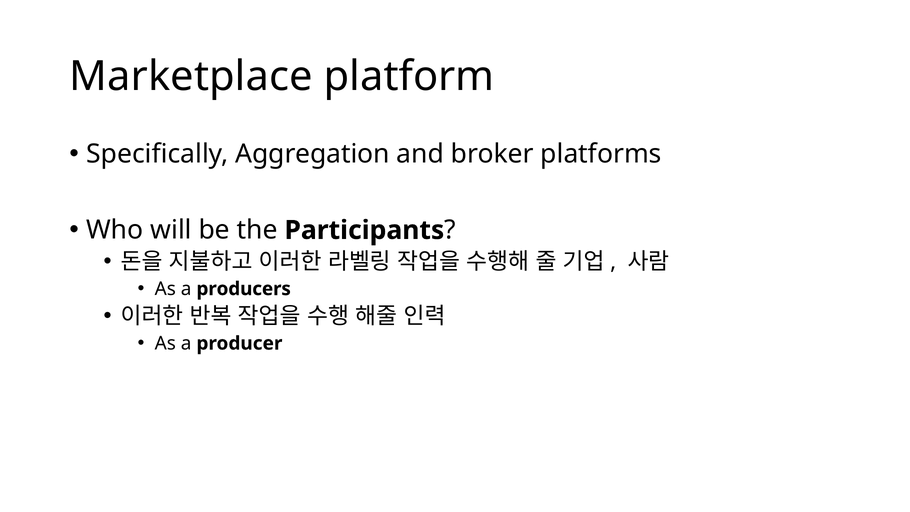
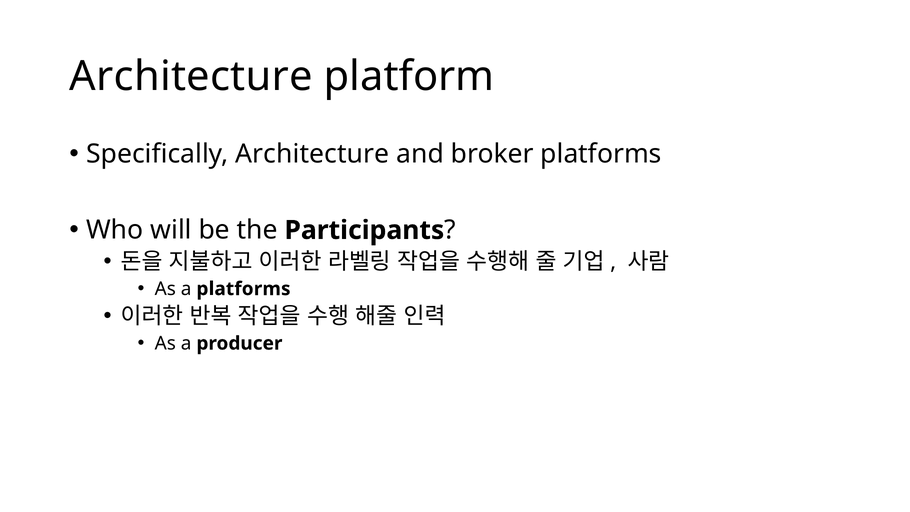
Marketplace at (191, 76): Marketplace -> Architecture
Specifically Aggregation: Aggregation -> Architecture
a producers: producers -> platforms
